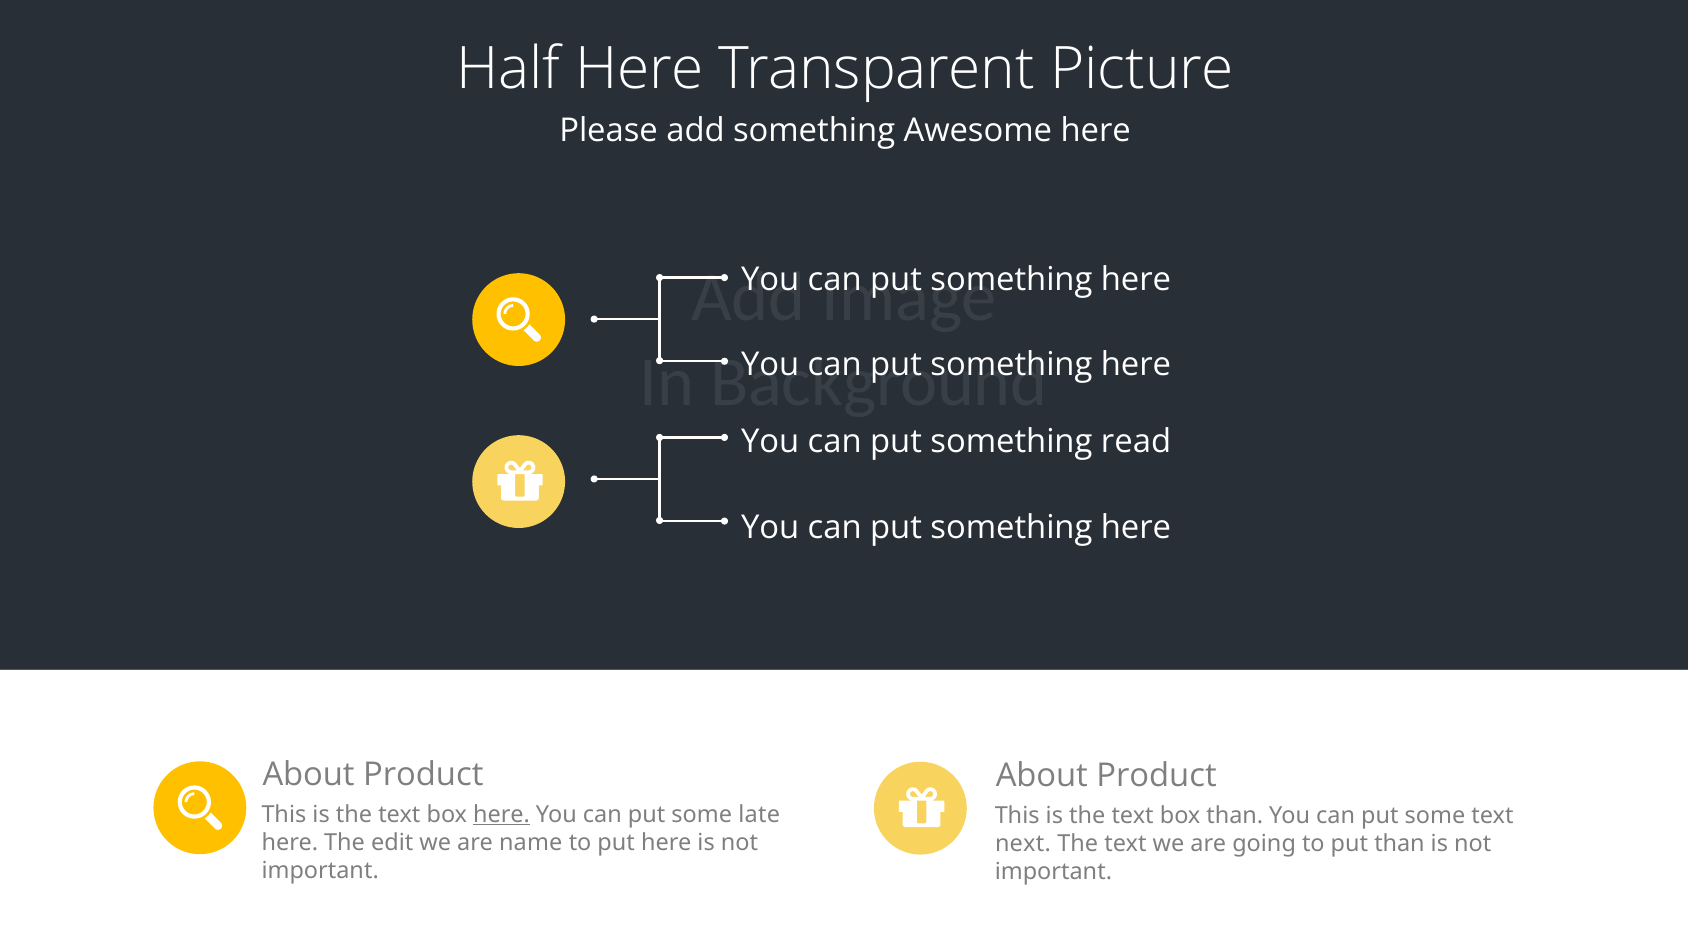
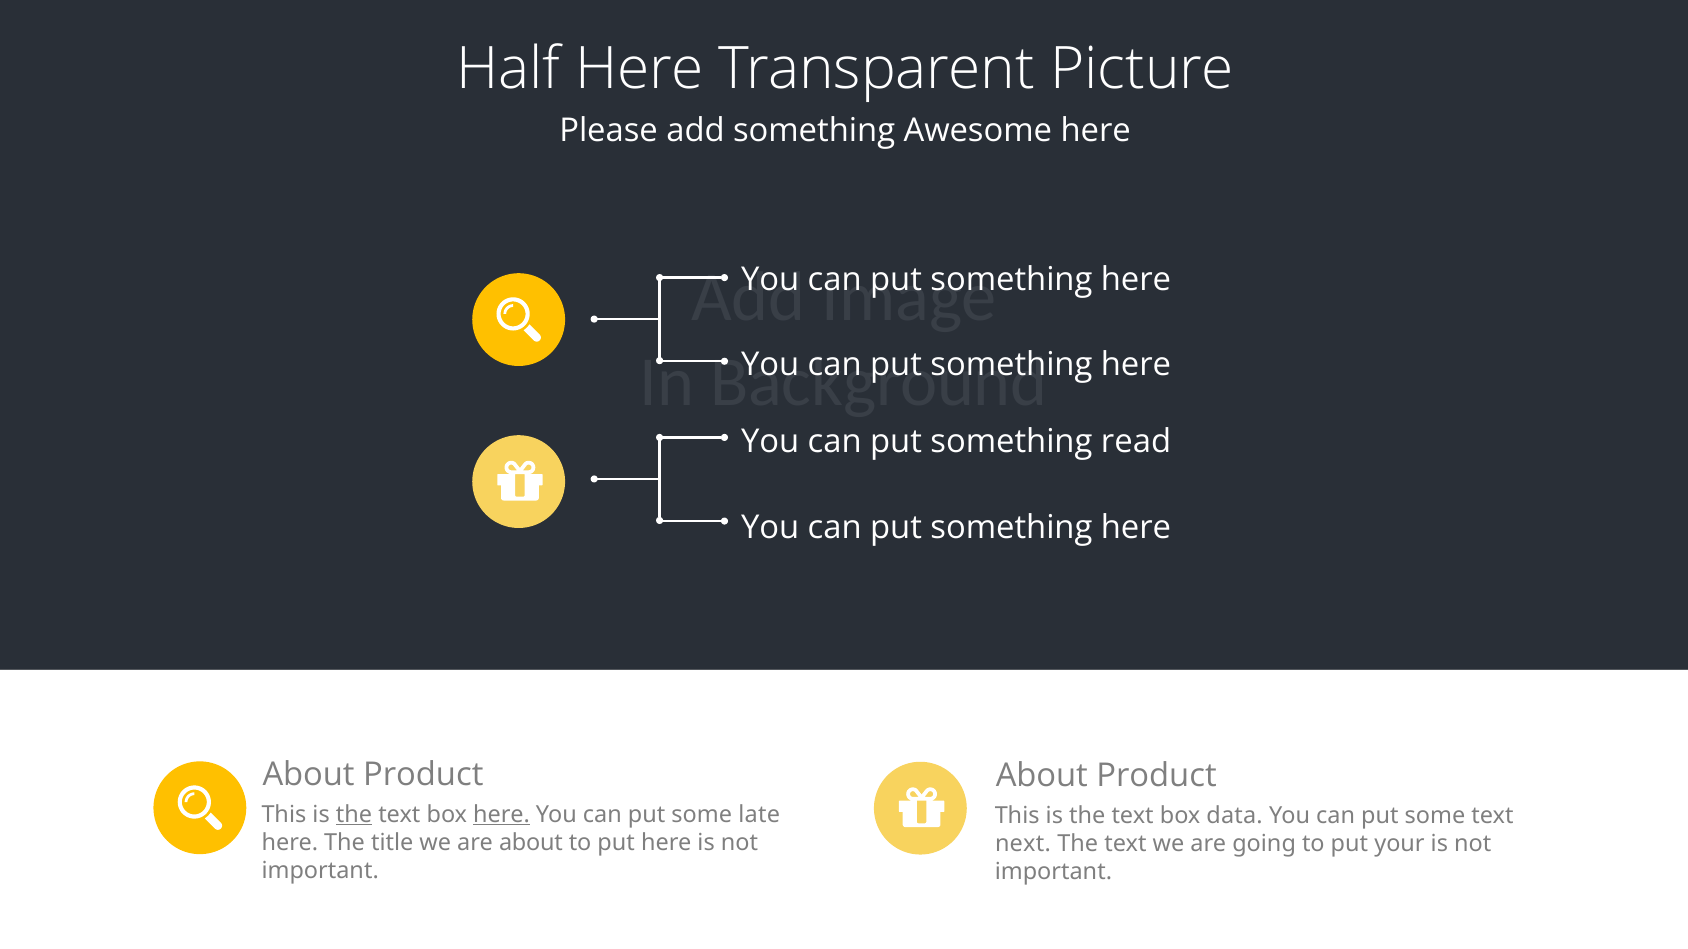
the at (354, 815) underline: none -> present
box than: than -> data
edit: edit -> title
are name: name -> about
put than: than -> your
